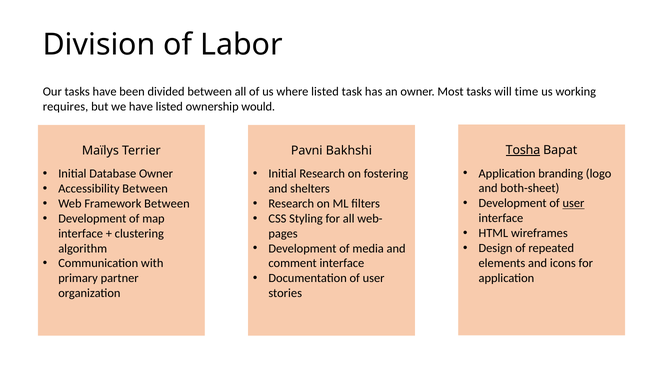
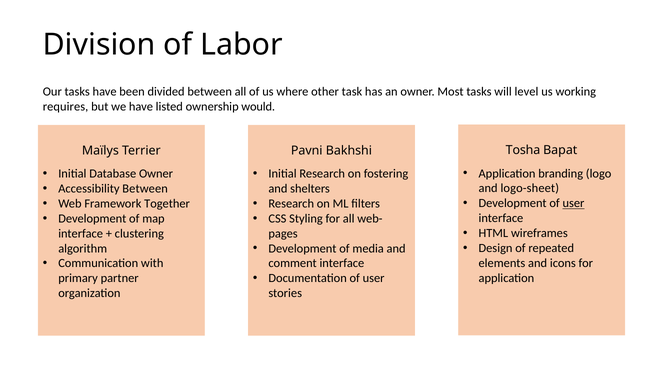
where listed: listed -> other
time: time -> level
Tosha underline: present -> none
both-sheet: both-sheet -> logo-sheet
Framework Between: Between -> Together
